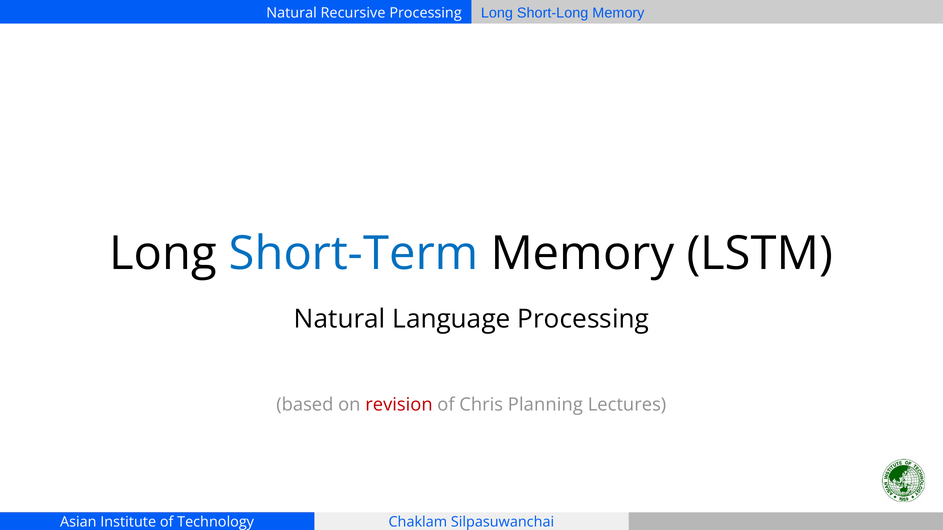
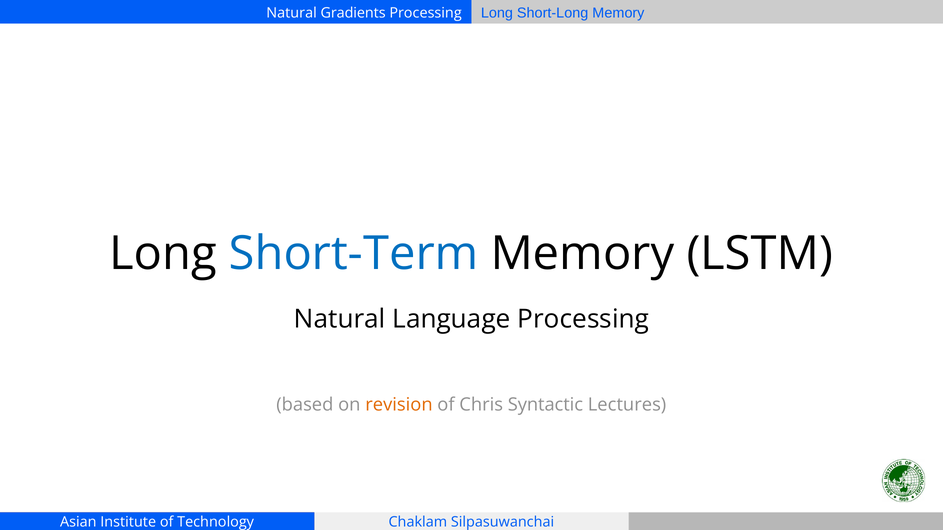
Recursive: Recursive -> Gradients
revision colour: red -> orange
Planning: Planning -> Syntactic
